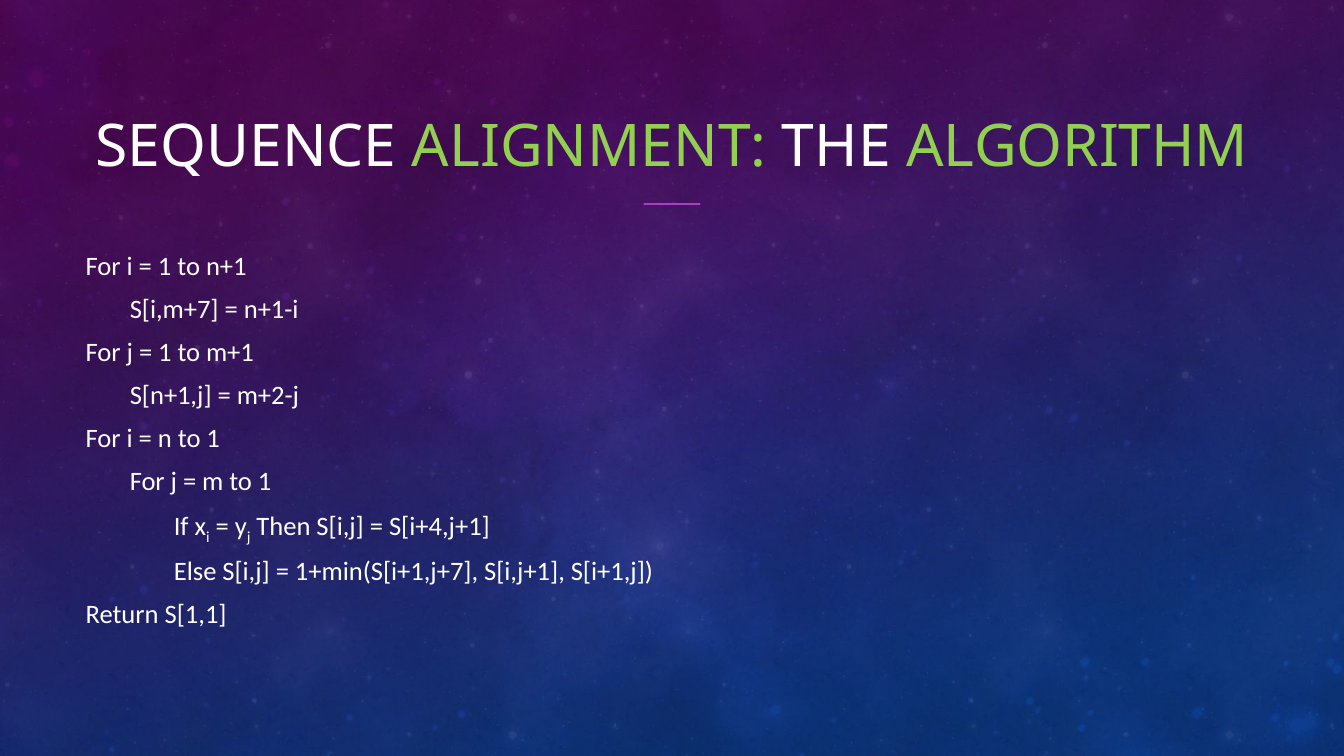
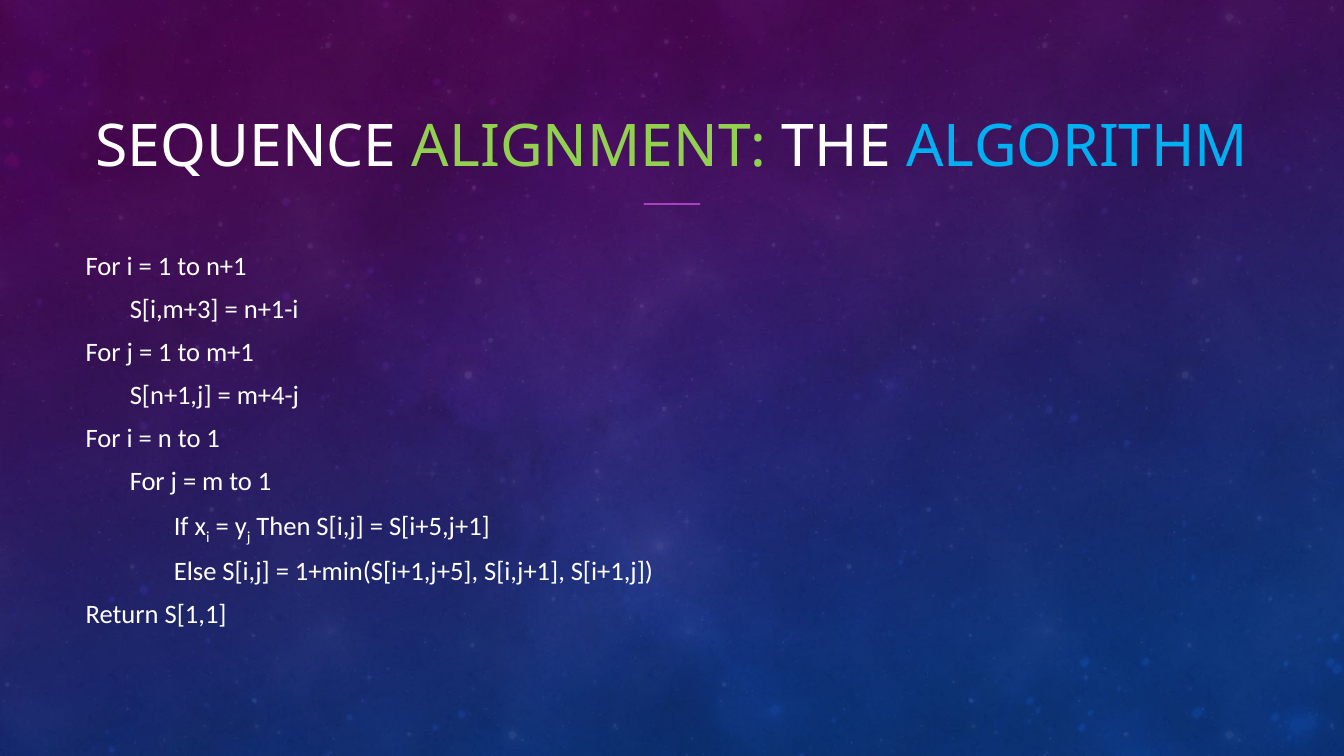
ALGORITHM colour: light green -> light blue
S[i,m+7: S[i,m+7 -> S[i,m+3
m+2-j: m+2-j -> m+4-j
S[i+4,j+1: S[i+4,j+1 -> S[i+5,j+1
1+min(S[i+1,j+7: 1+min(S[i+1,j+7 -> 1+min(S[i+1,j+5
